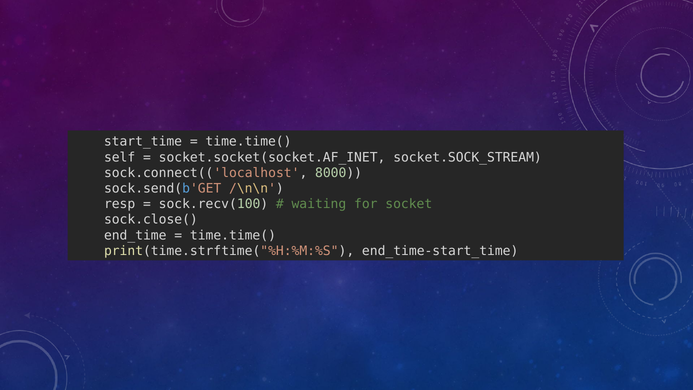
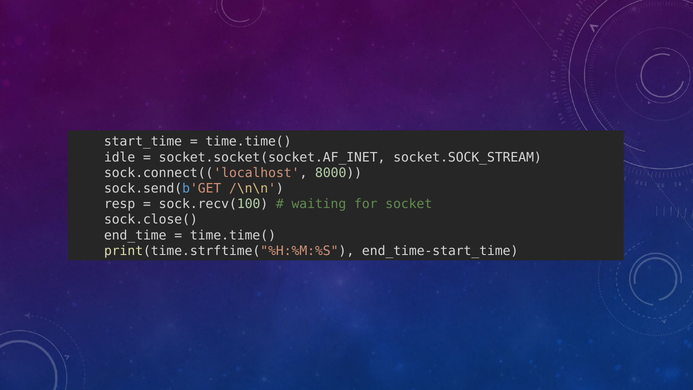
self: self -> idle
